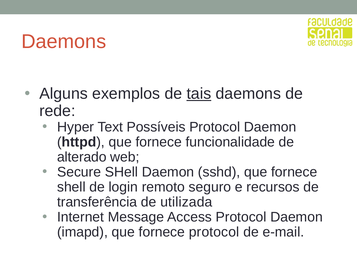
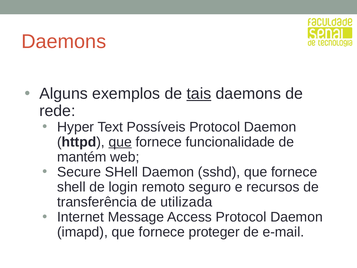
que at (120, 142) underline: none -> present
alterado: alterado -> mantém
fornece protocol: protocol -> proteger
